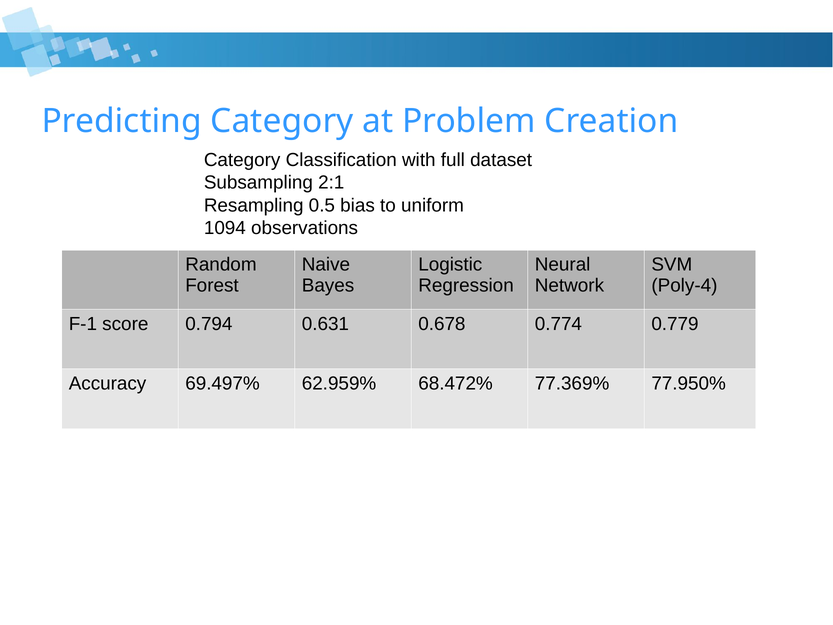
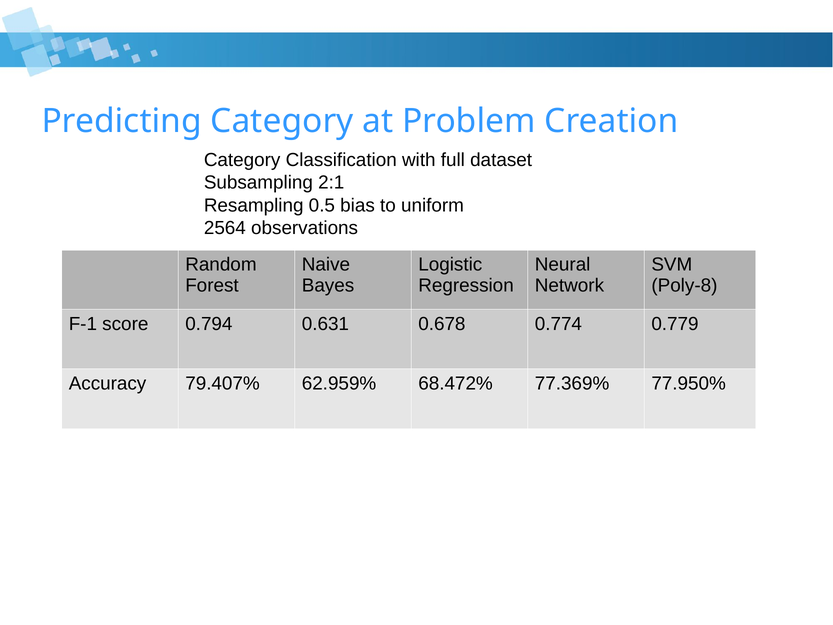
1094: 1094 -> 2564
Poly-4: Poly-4 -> Poly-8
69.497%: 69.497% -> 79.407%
